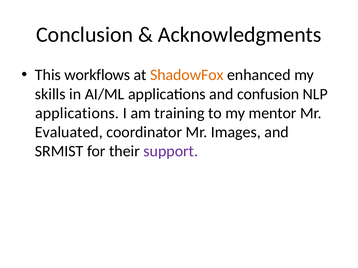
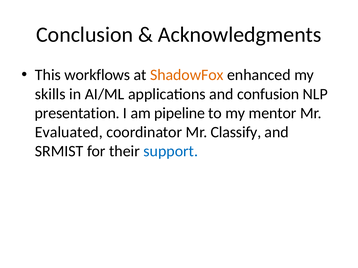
applications at (77, 113): applications -> presentation
training: training -> pipeline
Images: Images -> Classify
support colour: purple -> blue
